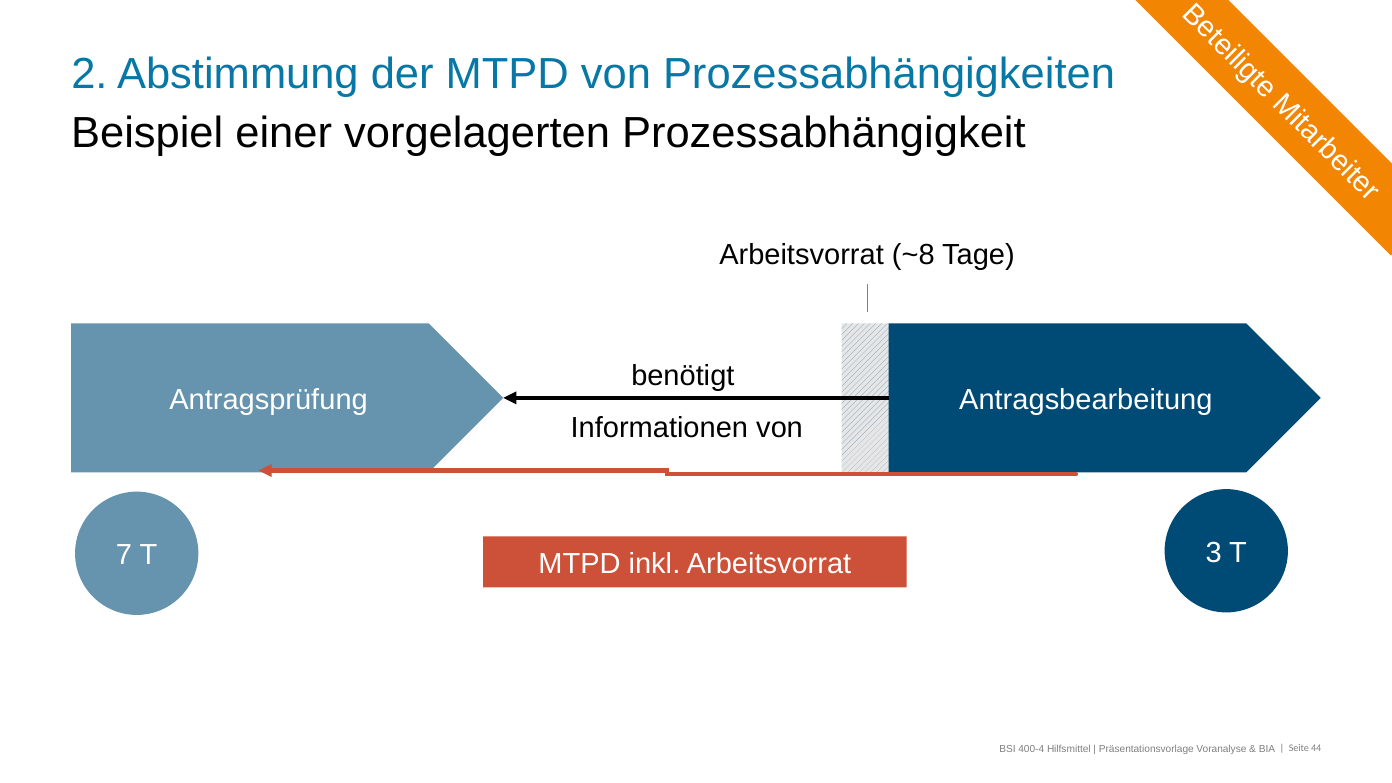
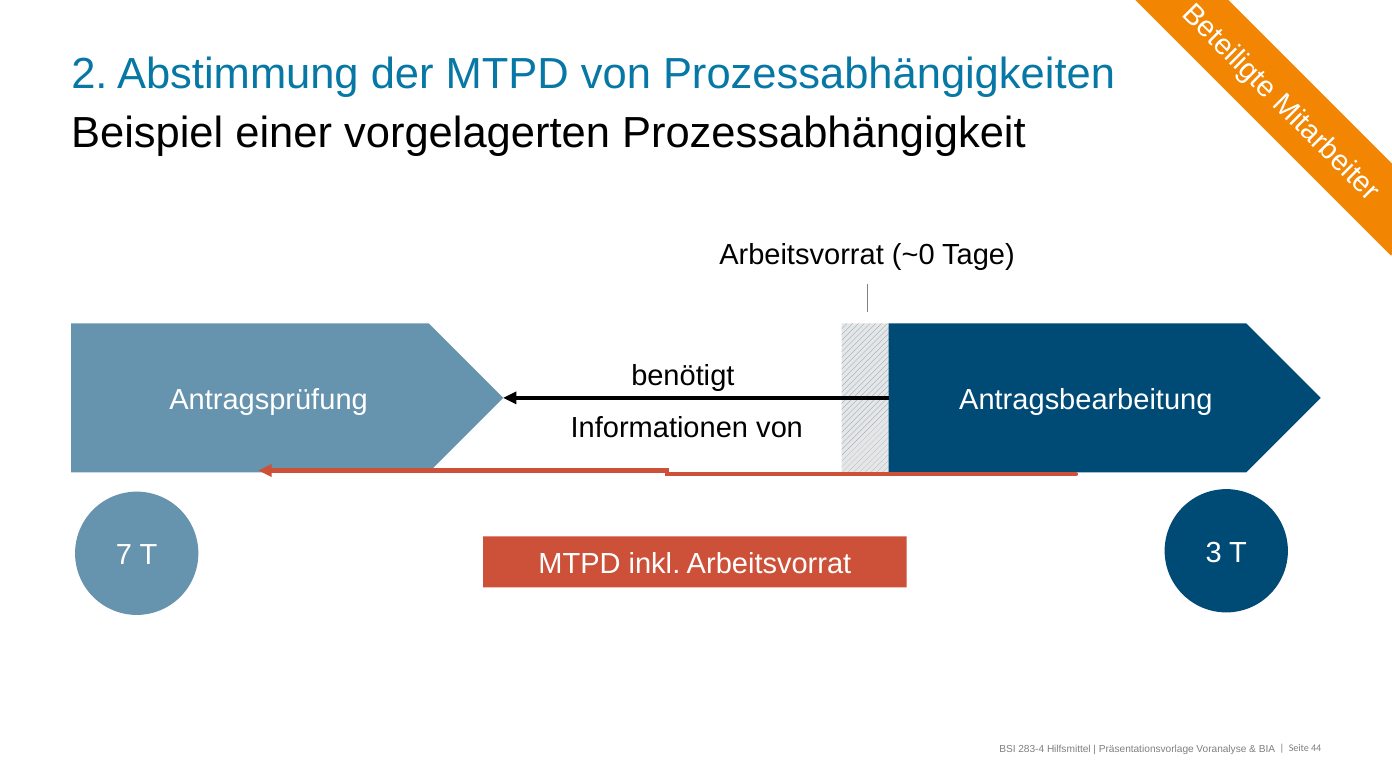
~8: ~8 -> ~0
400-4: 400-4 -> 283-4
